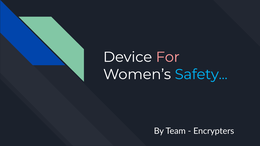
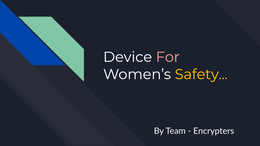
Safety colour: light blue -> yellow
